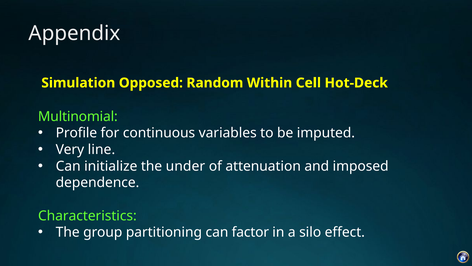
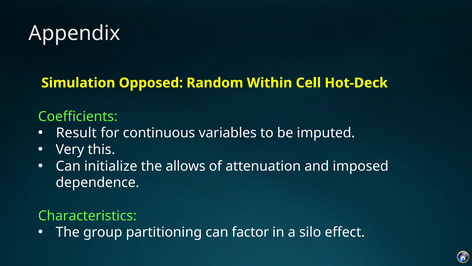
Multinomial: Multinomial -> Coefficients
Profile: Profile -> Result
line: line -> this
under: under -> allows
